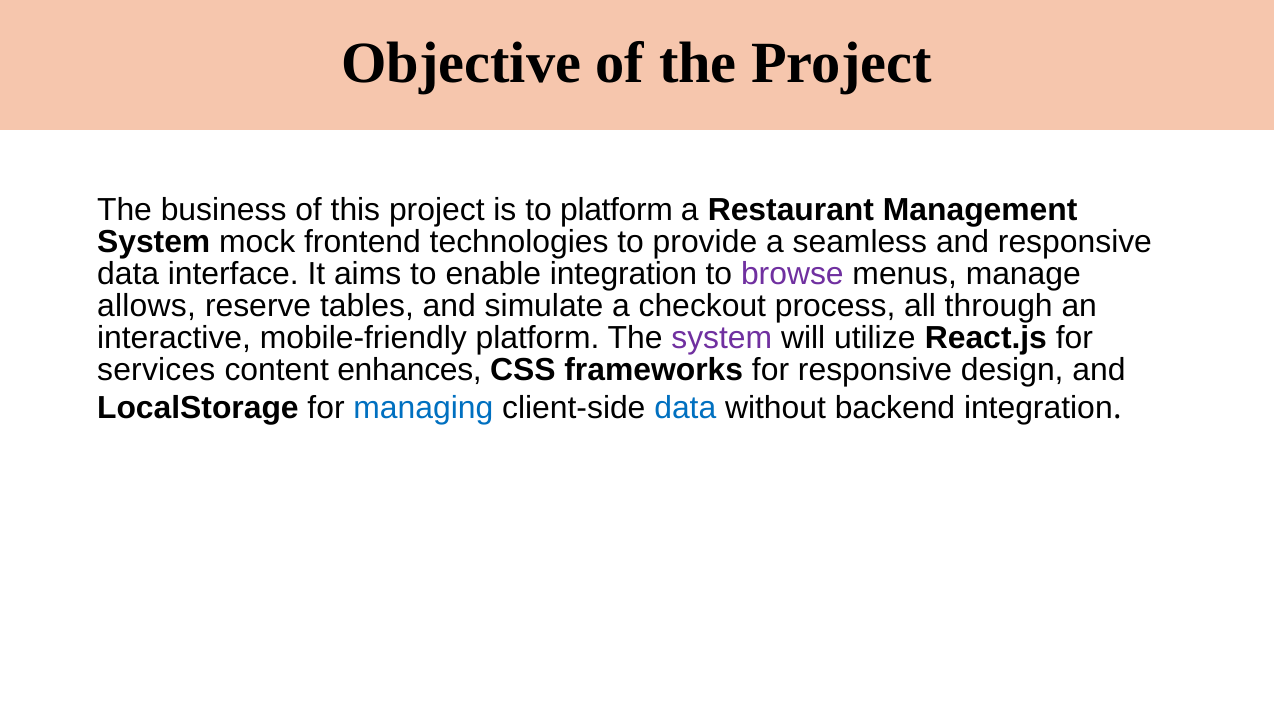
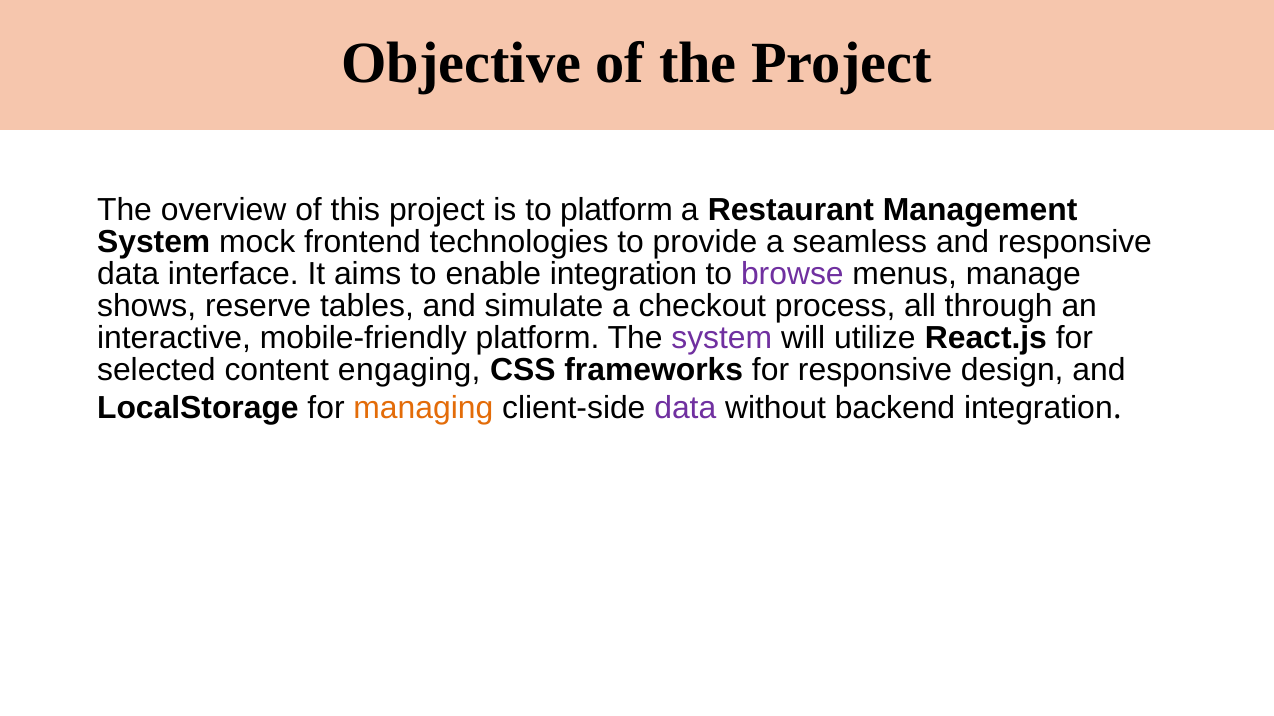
business: business -> overview
allows: allows -> shows
services: services -> selected
enhances: enhances -> engaging
managing colour: blue -> orange
data at (685, 408) colour: blue -> purple
